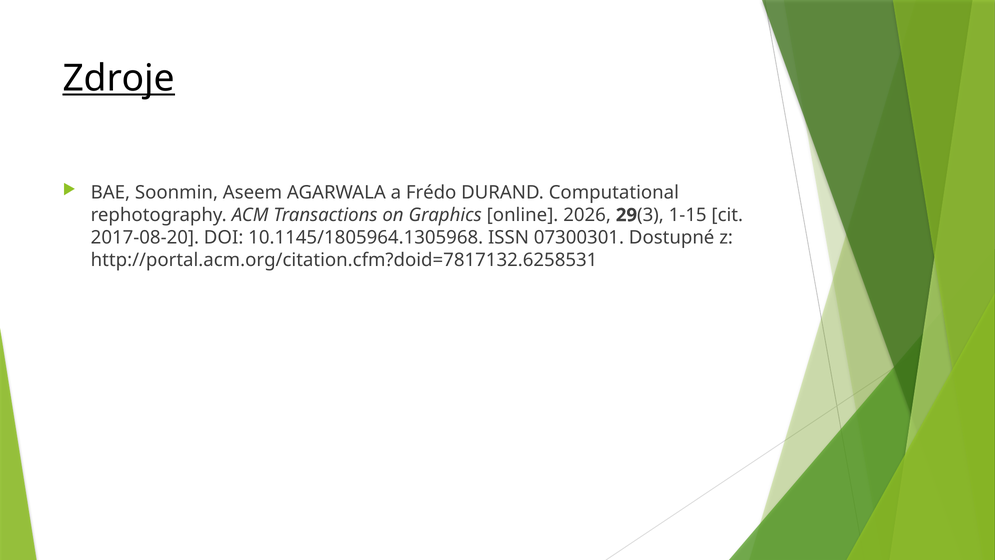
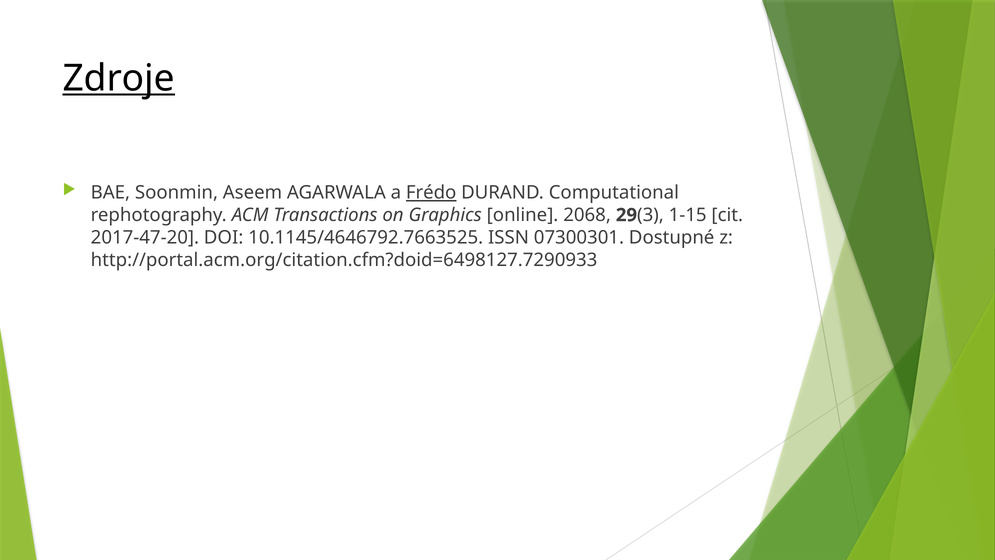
Frédo underline: none -> present
2026: 2026 -> 2068
2017-08-20: 2017-08-20 -> 2017-47-20
10.1145/1805964.1305968: 10.1145/1805964.1305968 -> 10.1145/4646792.7663525
http://portal.acm.org/citation.cfm?doid=7817132.6258531: http://portal.acm.org/citation.cfm?doid=7817132.6258531 -> http://portal.acm.org/citation.cfm?doid=6498127.7290933
